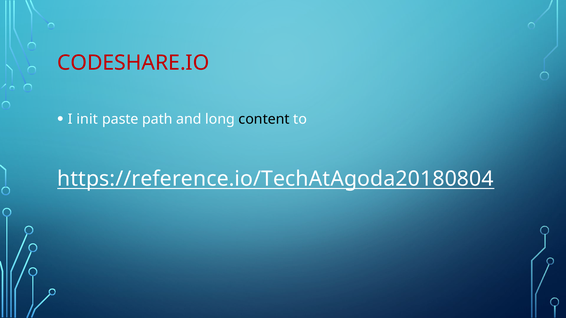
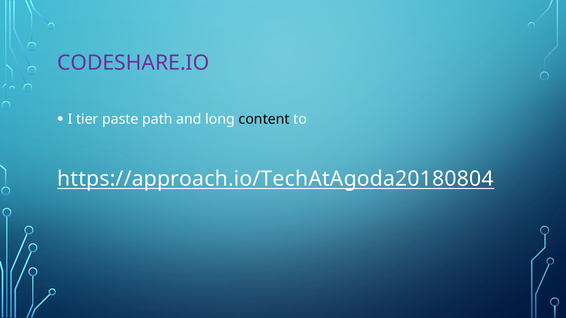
CODESHARE.IO colour: red -> purple
init: init -> tier
https://reference.io/TechAtAgoda20180804: https://reference.io/TechAtAgoda20180804 -> https://approach.io/TechAtAgoda20180804
